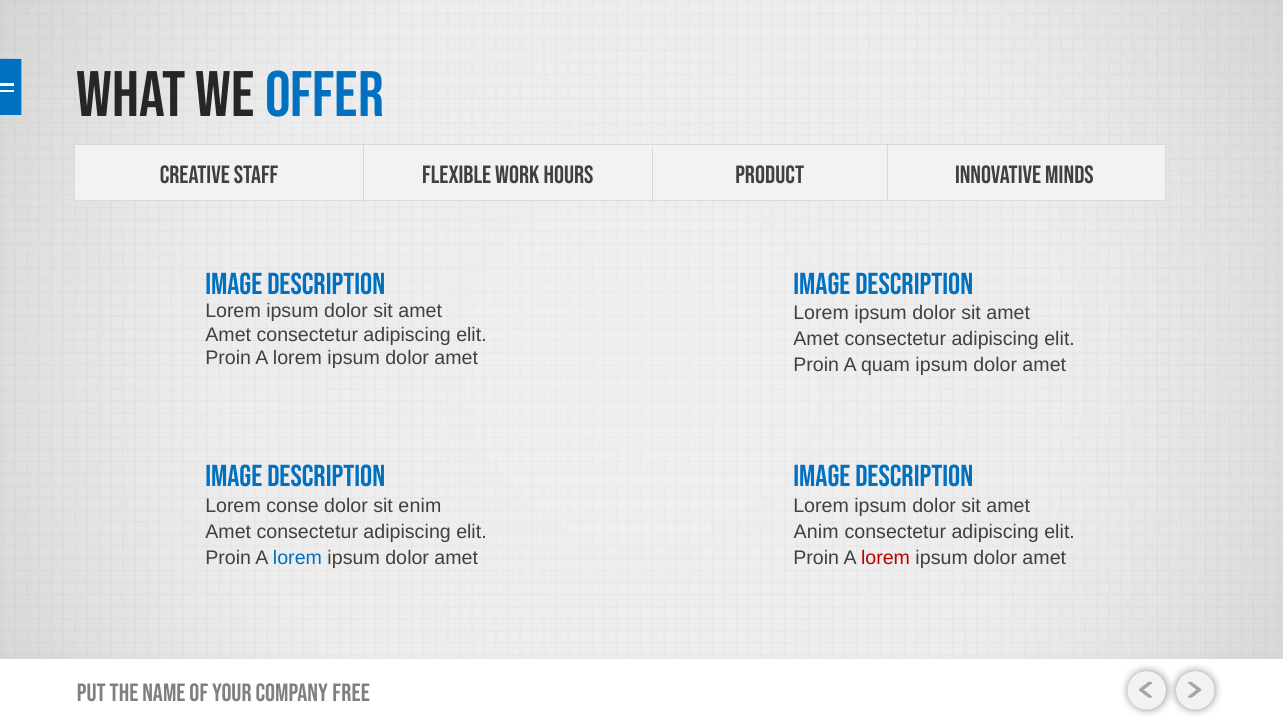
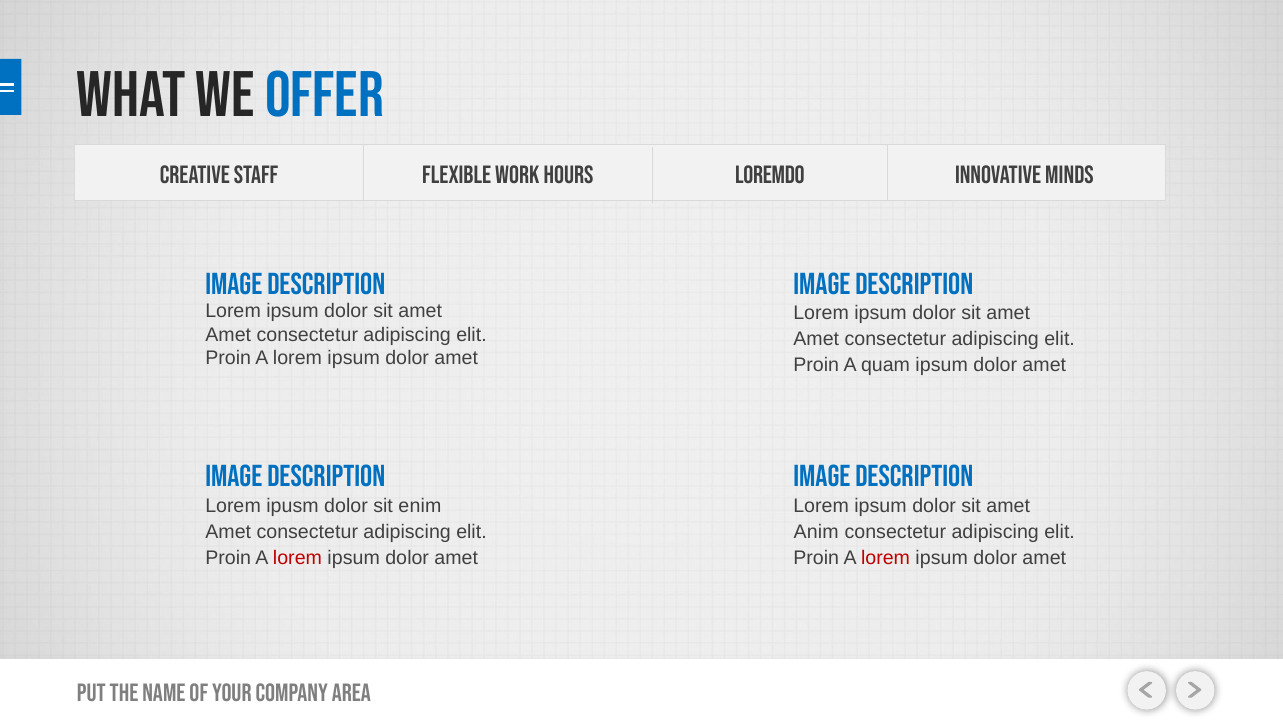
PRODUCT: PRODUCT -> LOREMDO
conse: conse -> ipusm
lorem at (297, 557) colour: blue -> red
FREE: FREE -> AREA
